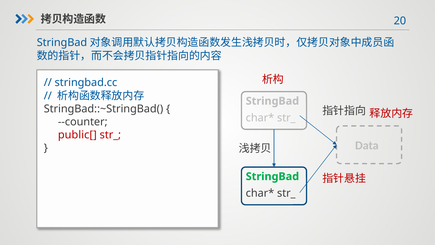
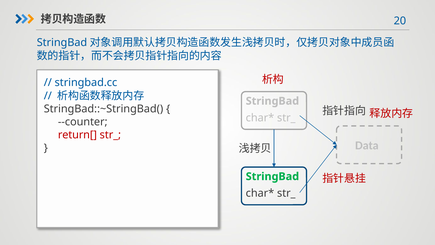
public[: public[ -> return[
